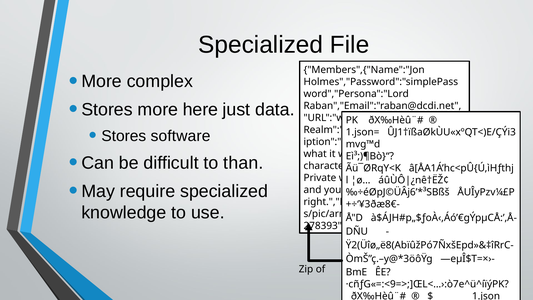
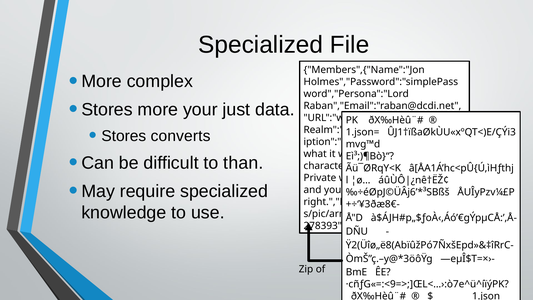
more here: here -> your
software: software -> converts
